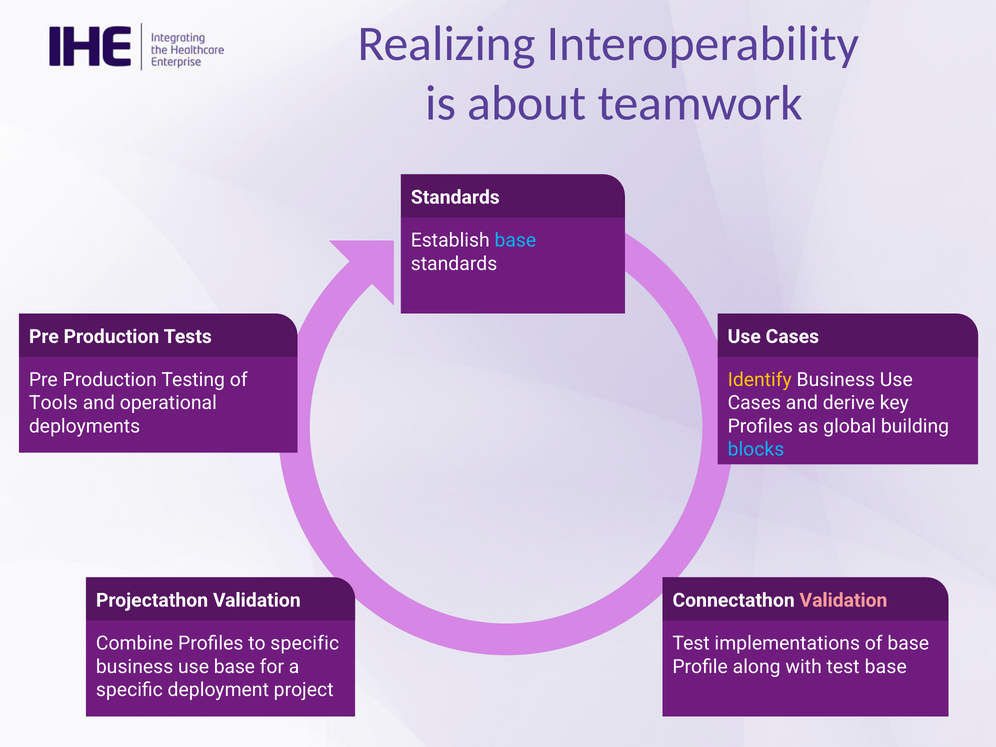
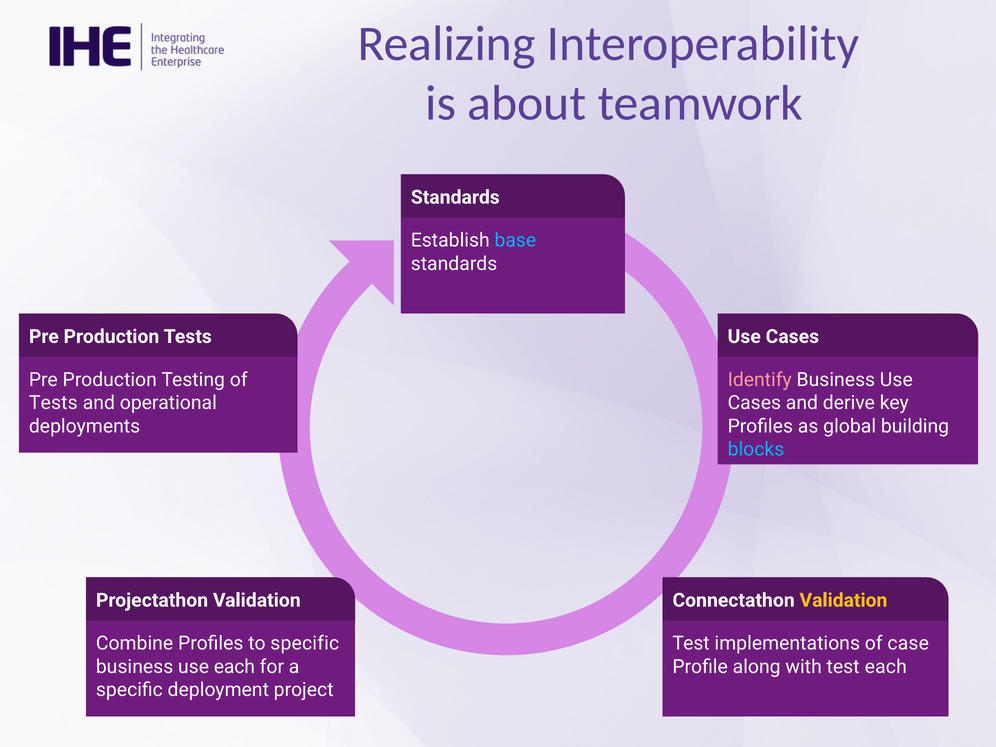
Identify colour: yellow -> pink
Tools at (53, 403): Tools -> Tests
Validation at (843, 600) colour: pink -> yellow
of base: base -> case
use base: base -> each
test base: base -> each
